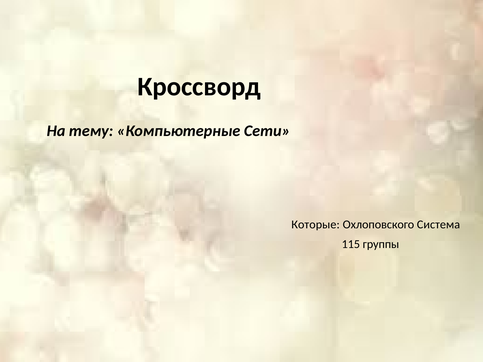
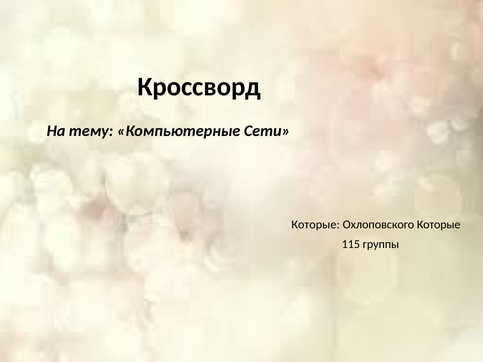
Охлоповского Система: Система -> Которые
